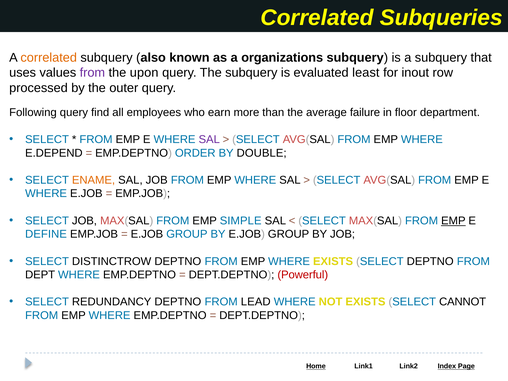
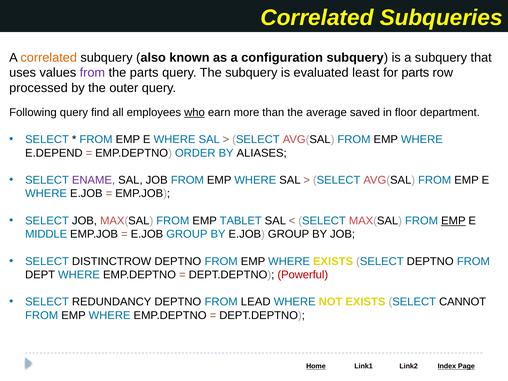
organizations: organizations -> configuration
the upon: upon -> parts
for inout: inout -> parts
who underline: none -> present
failure: failure -> saved
SAL at (209, 139) colour: purple -> blue
DOUBLE: DOUBLE -> ALIASES
ENAME colour: orange -> purple
SIMPLE: SIMPLE -> TABLET
DEFINE: DEFINE -> MIDDLE
